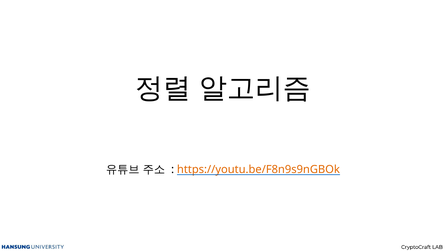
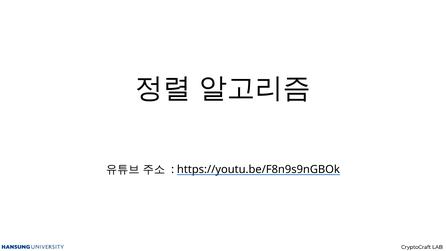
https://youtu.be/F8n9s9nGBOk colour: orange -> black
